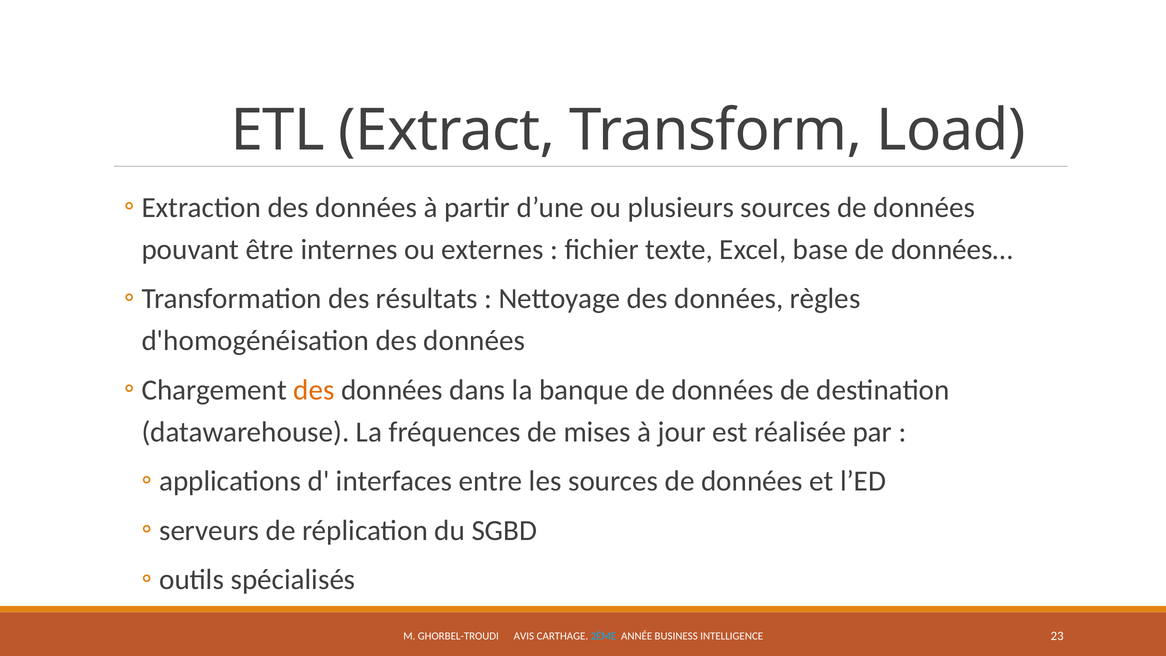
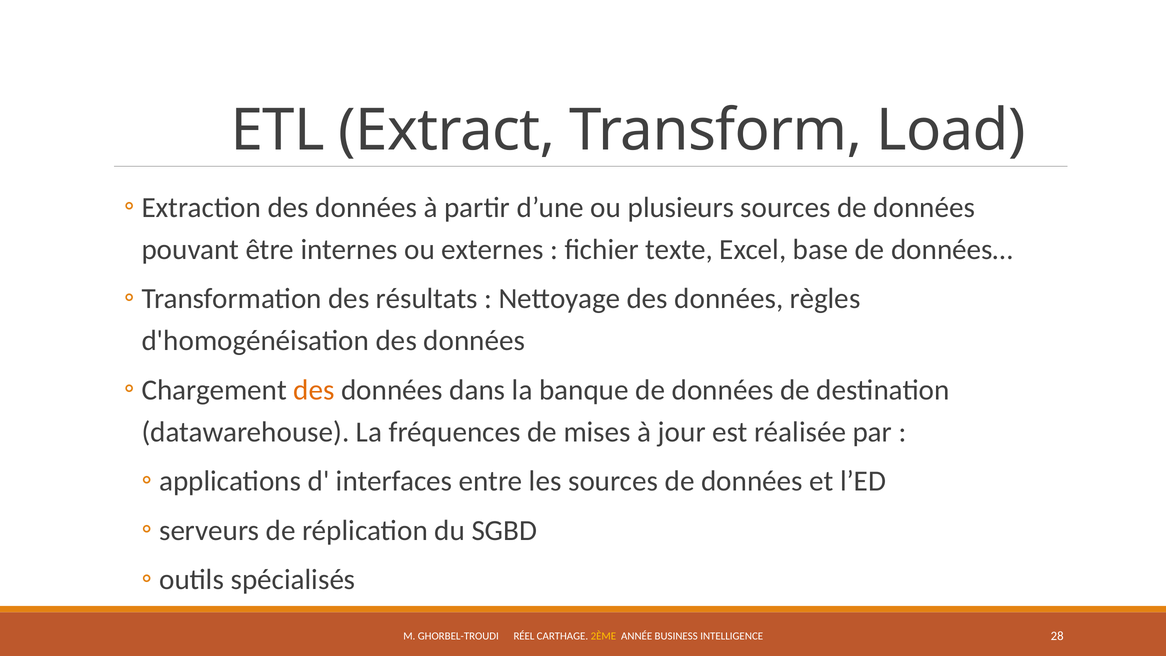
AVIS: AVIS -> RÉEL
2ÈME colour: light blue -> yellow
23: 23 -> 28
